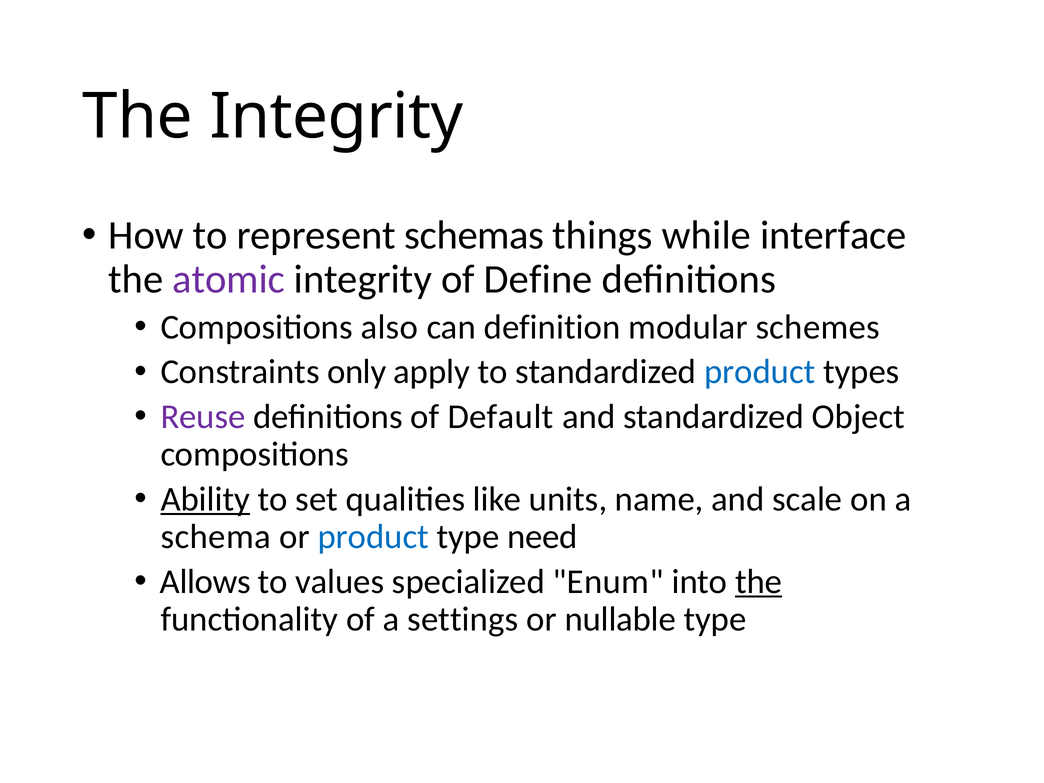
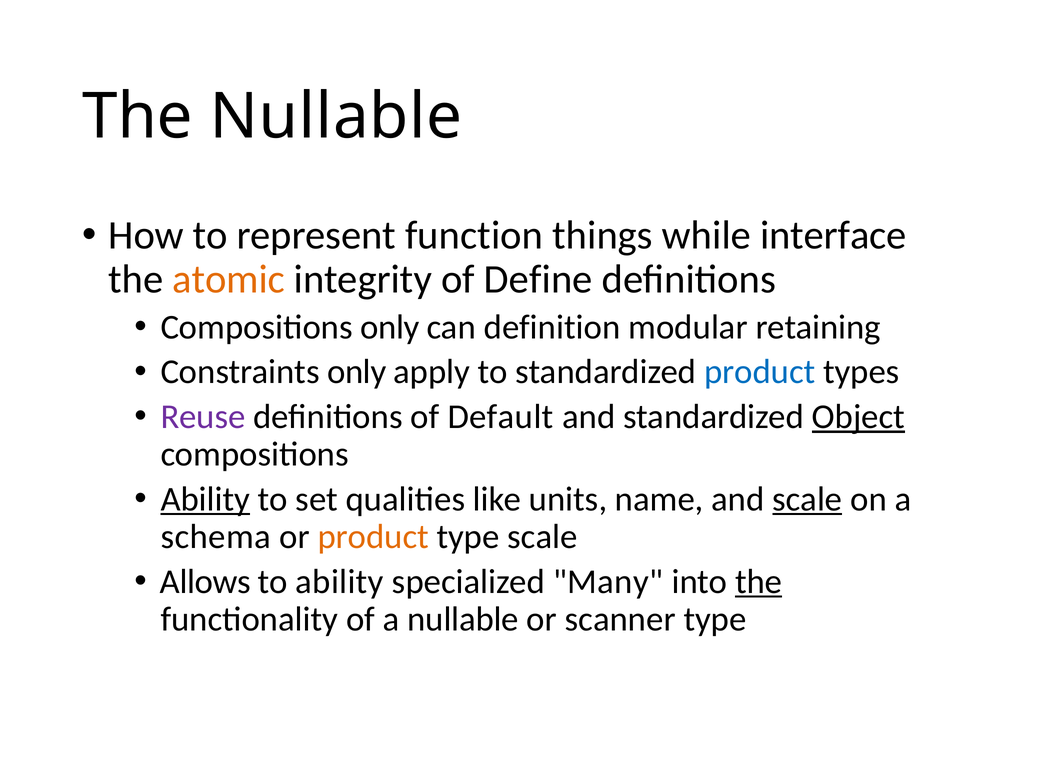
The Integrity: Integrity -> Nullable
schemas: schemas -> function
atomic colour: purple -> orange
Compositions also: also -> only
schemes: schemes -> retaining
Object underline: none -> present
scale at (807, 499) underline: none -> present
product at (373, 537) colour: blue -> orange
type need: need -> scale
to values: values -> ability
Enum: Enum -> Many
a settings: settings -> nullable
nullable: nullable -> scanner
